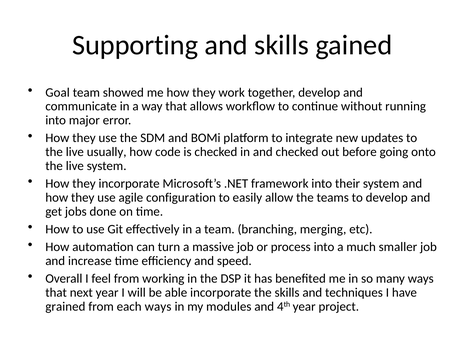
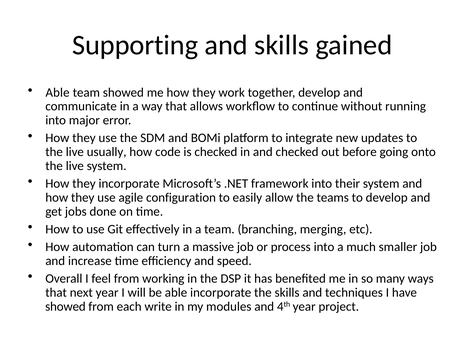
Goal at (58, 92): Goal -> Able
grained at (65, 306): grained -> showed
each ways: ways -> write
